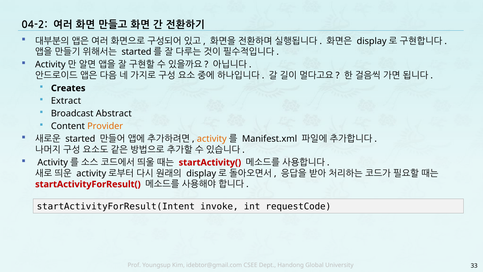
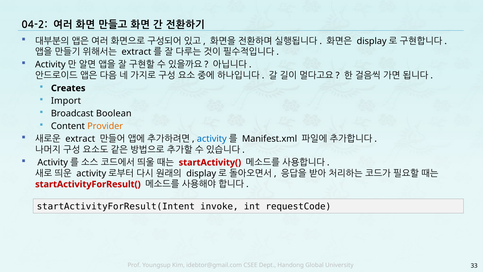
started at (136, 52): started -> extract
Extract: Extract -> Import
Abstract: Abstract -> Boolean
started at (80, 139): started -> extract
activity at (212, 139) colour: orange -> blue
